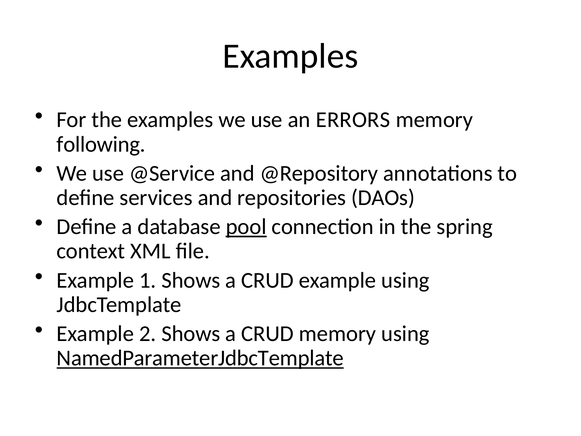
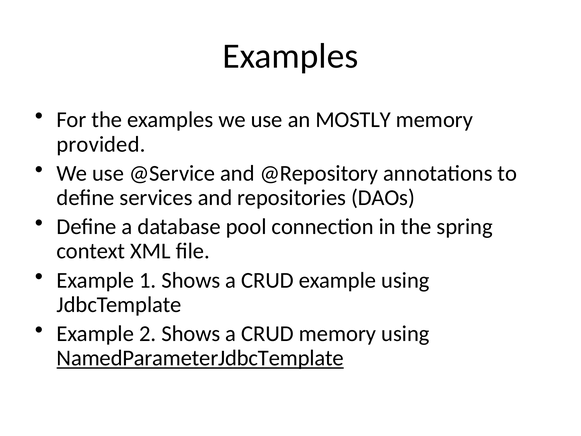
ERRORS: ERRORS -> MOSTLY
following: following -> provided
pool underline: present -> none
